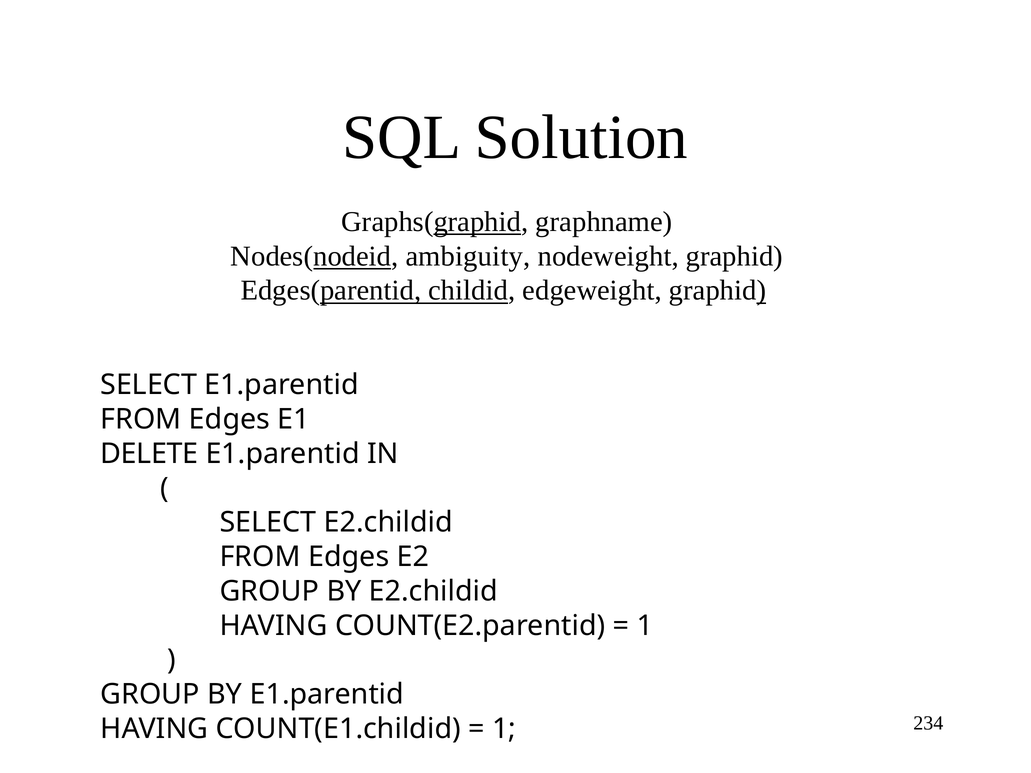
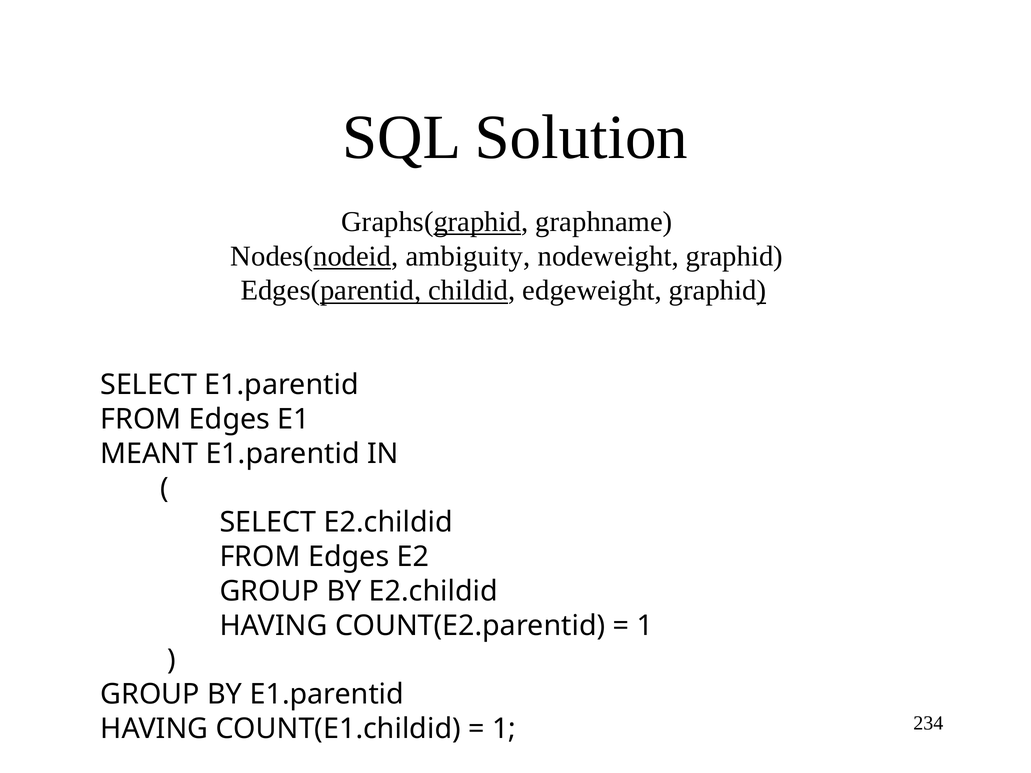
DELETE: DELETE -> MEANT
